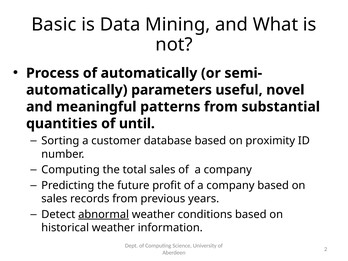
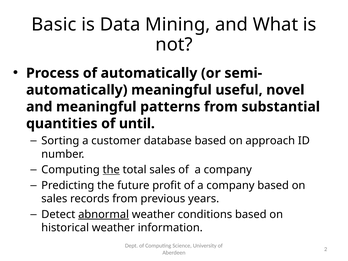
automatically parameters: parameters -> meaningful
proximity: proximity -> approach
the at (111, 170) underline: none -> present
